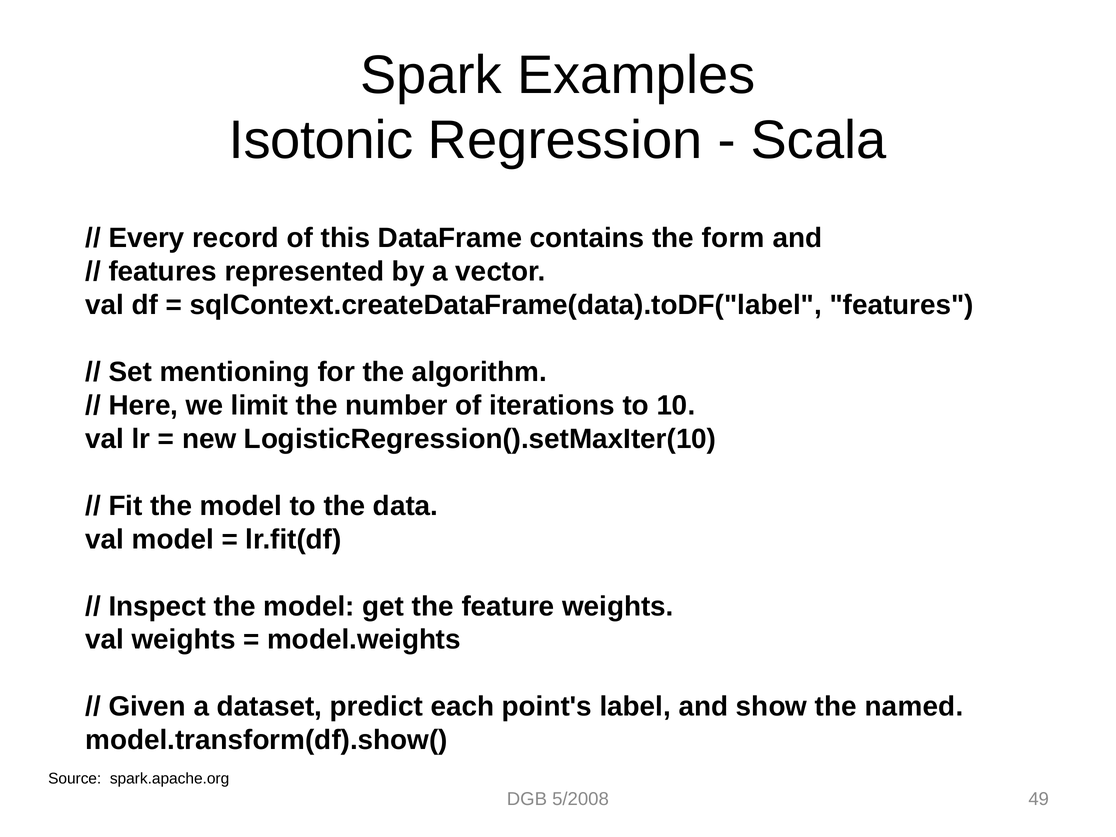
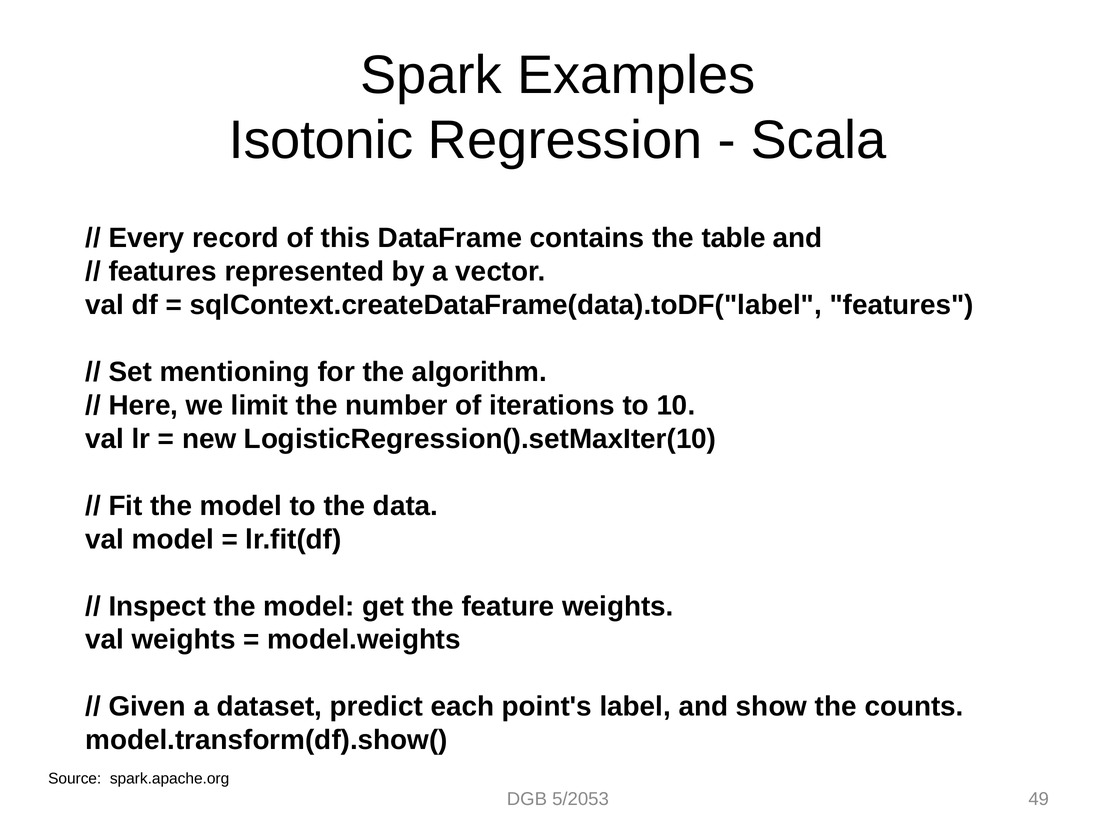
form: form -> table
named: named -> counts
5/2008: 5/2008 -> 5/2053
